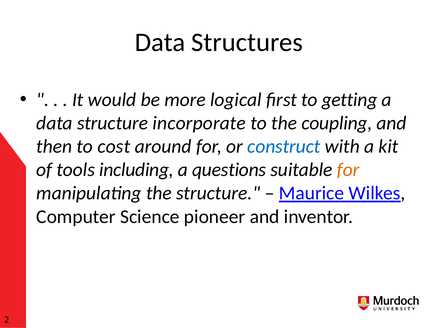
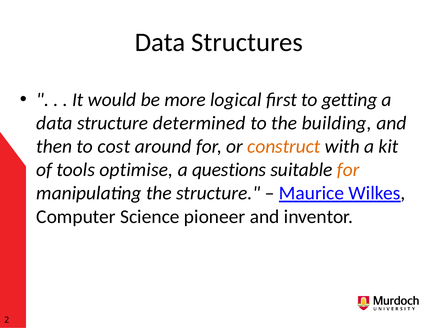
incorporate: incorporate -> determined
coupling: coupling -> building
construct colour: blue -> orange
including: including -> optimise
